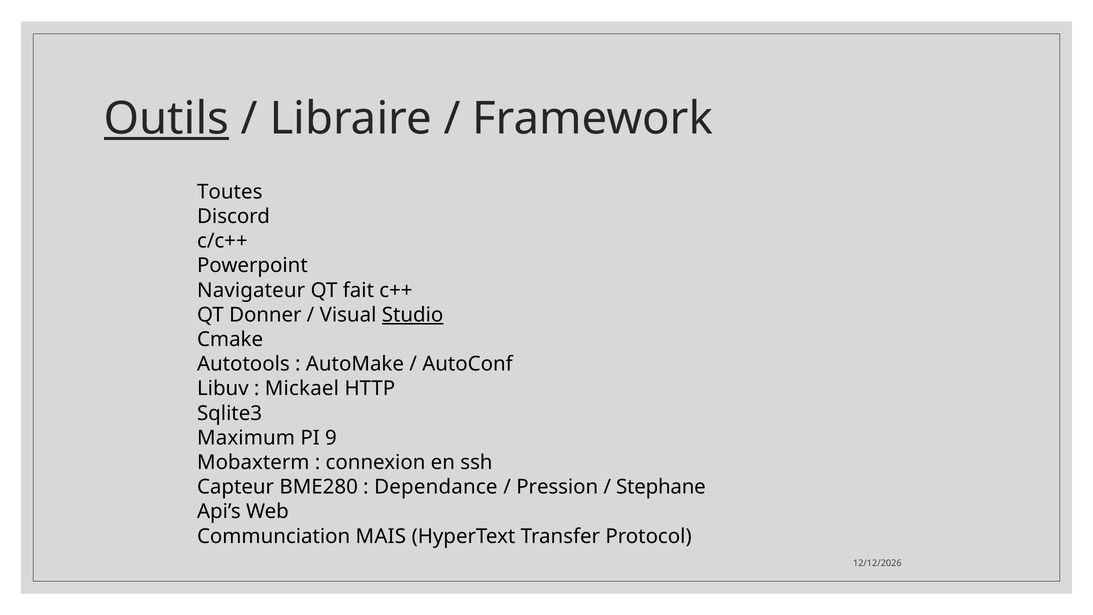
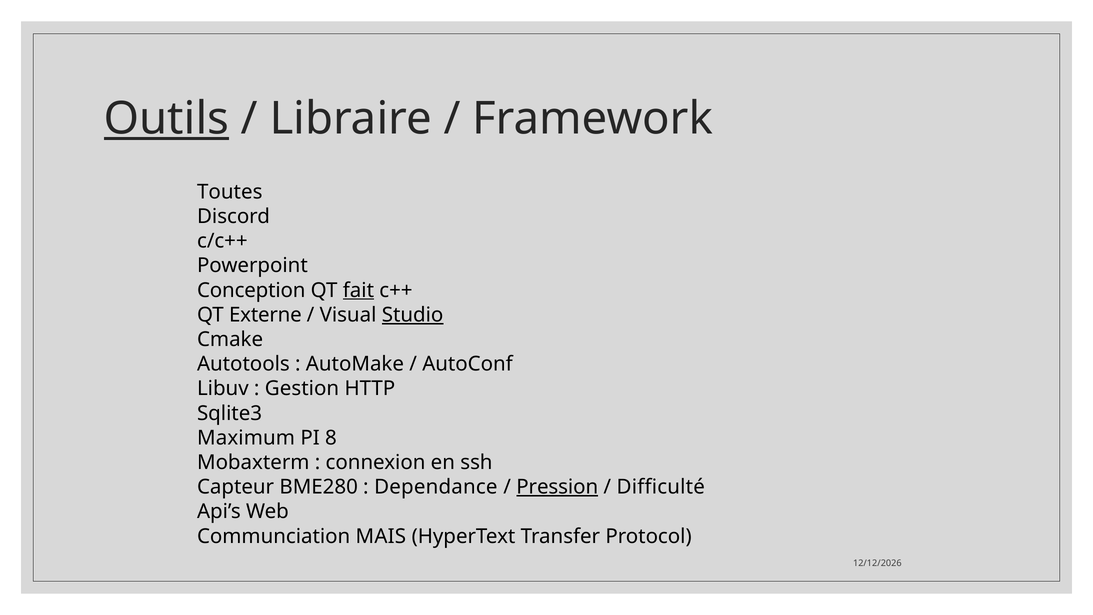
Navigateur: Navigateur -> Conception
fait underline: none -> present
Donner: Donner -> Externe
Mickael: Mickael -> Gestion
9: 9 -> 8
Pression underline: none -> present
Stephane: Stephane -> Difficulté
